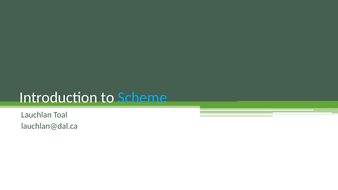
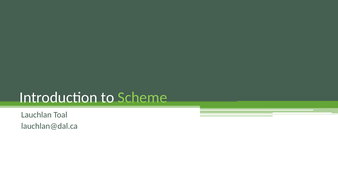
Scheme colour: light blue -> light green
